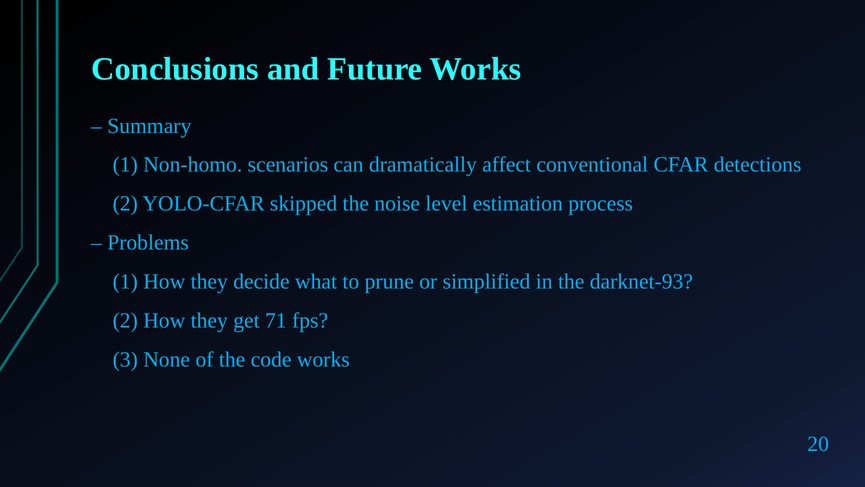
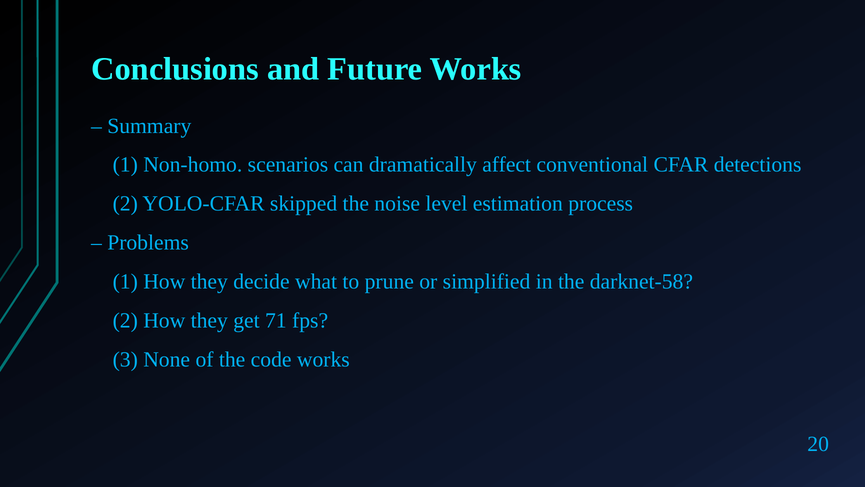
darknet-93: darknet-93 -> darknet-58
